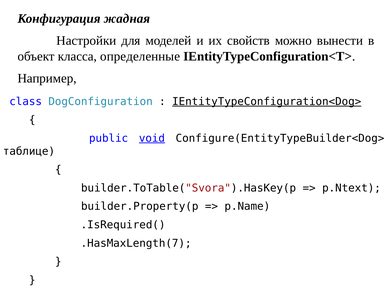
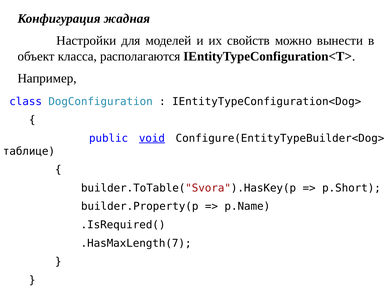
определенные: определенные -> располагаются
IEntityTypeConfiguration<Dog> underline: present -> none
p.Ntext: p.Ntext -> p.Short
